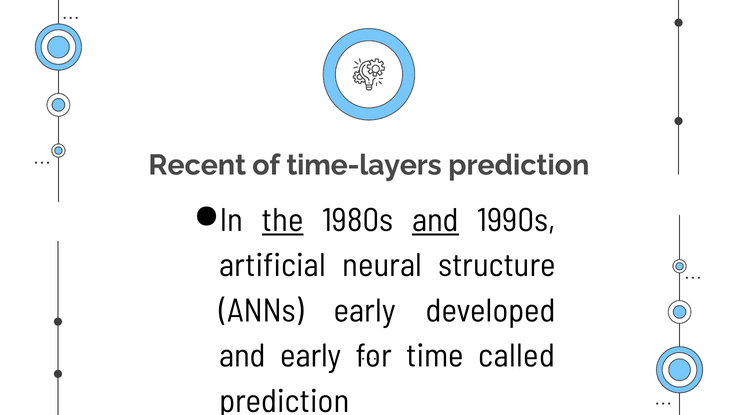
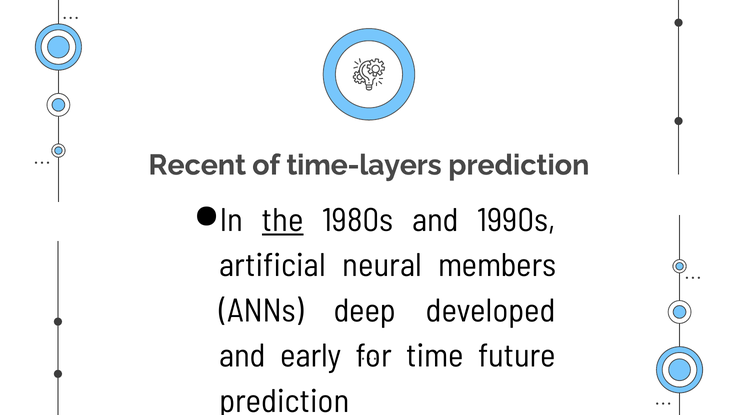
and at (435, 220) underline: present -> none
structure: structure -> members
ANNs early: early -> deep
called: called -> future
